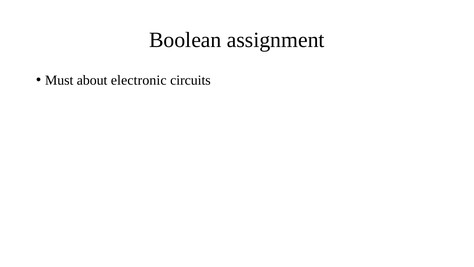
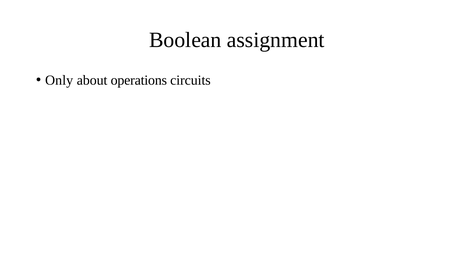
Must: Must -> Only
electronic: electronic -> operations
